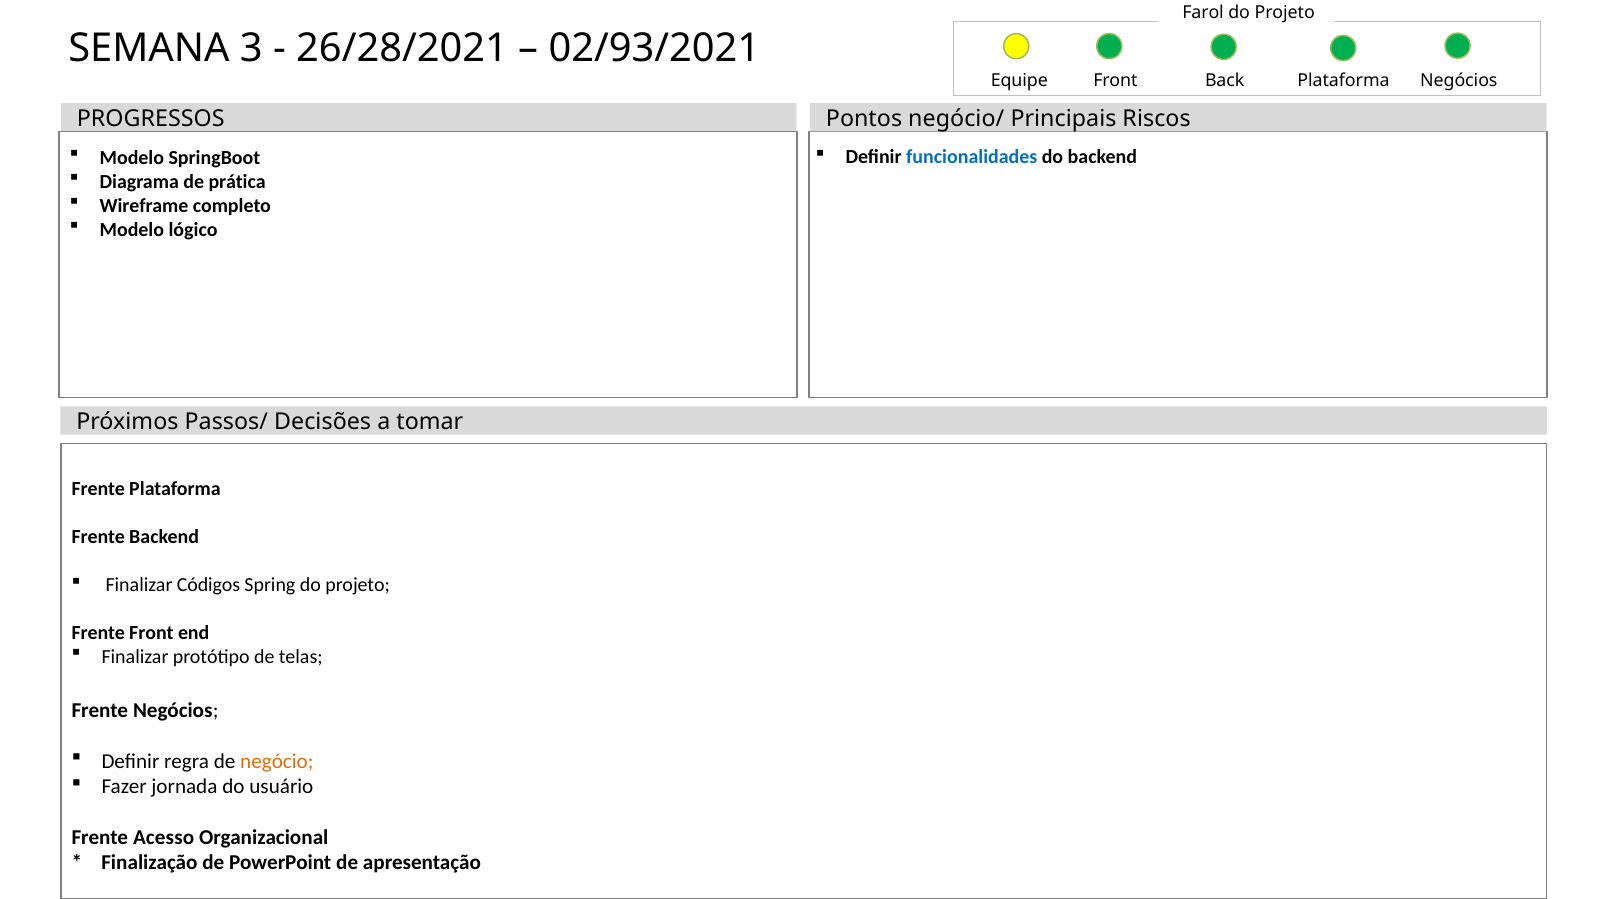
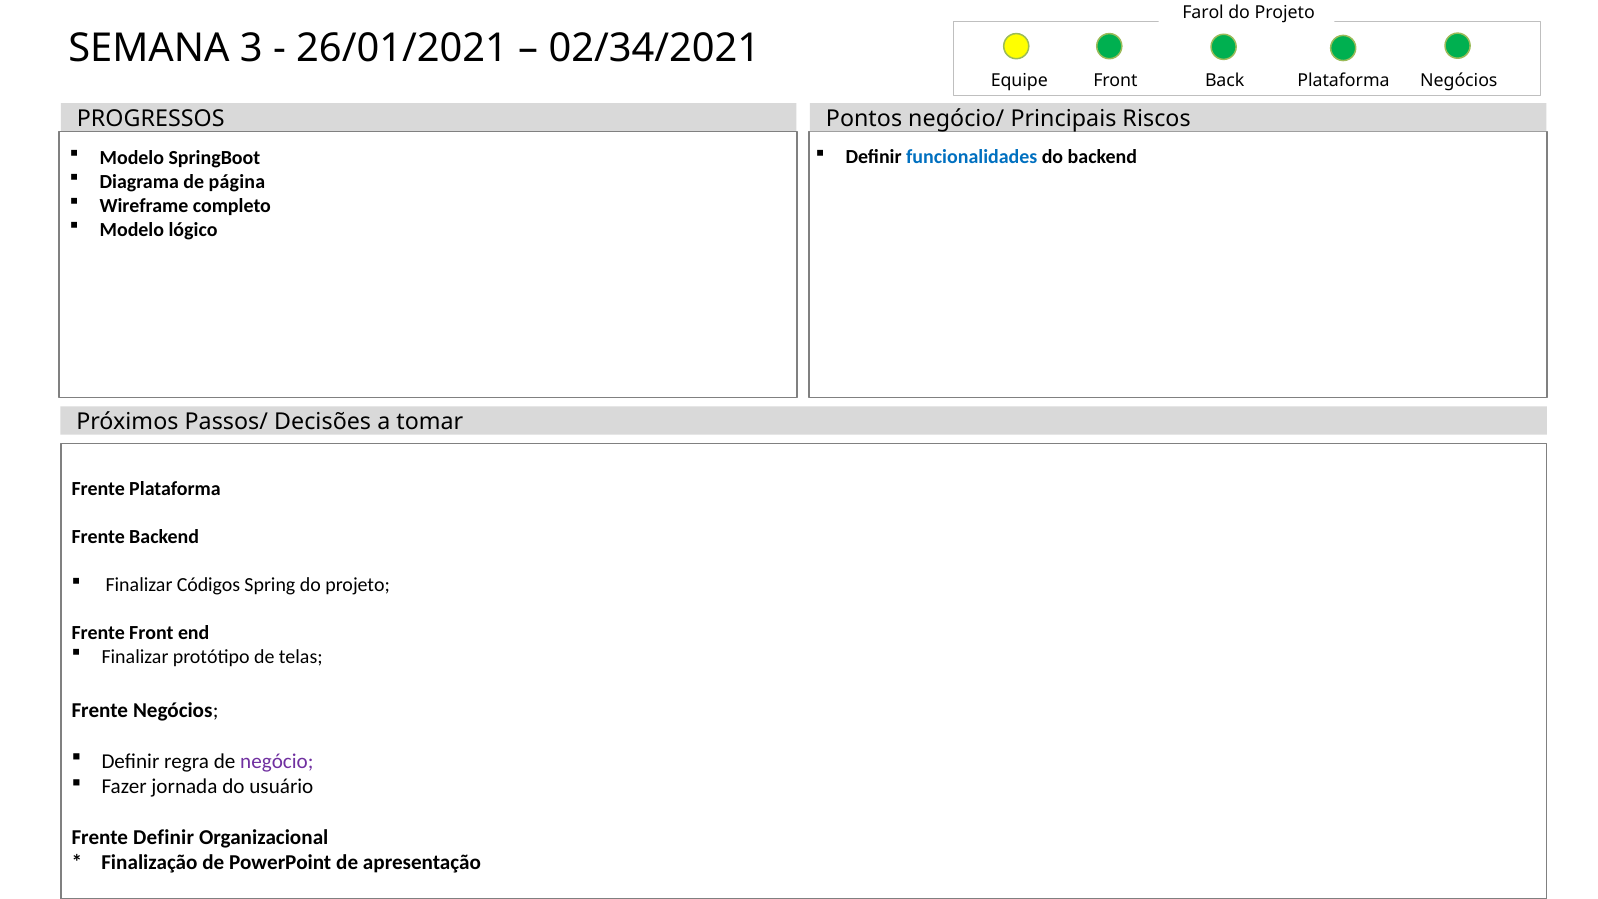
26/28/2021: 26/28/2021 -> 26/01/2021
02/93/2021: 02/93/2021 -> 02/34/2021
prática: prática -> página
negócio colour: orange -> purple
Frente Acesso: Acesso -> Definir
